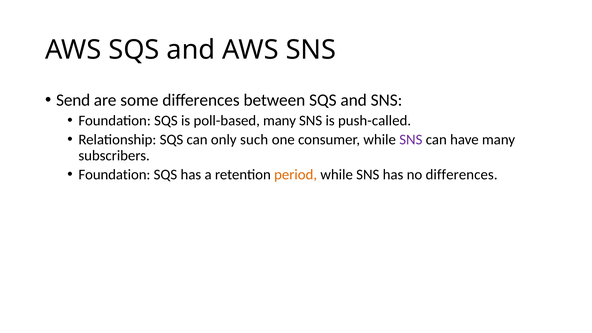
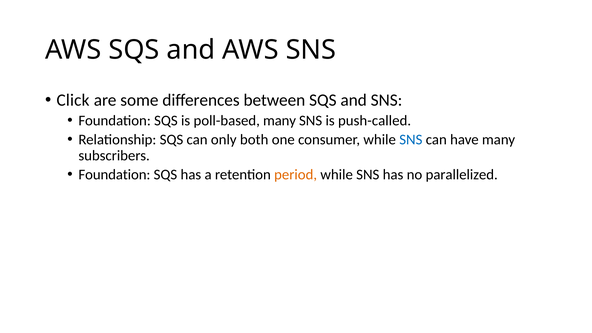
Send: Send -> Click
such: such -> both
SNS at (411, 140) colour: purple -> blue
no differences: differences -> parallelized
